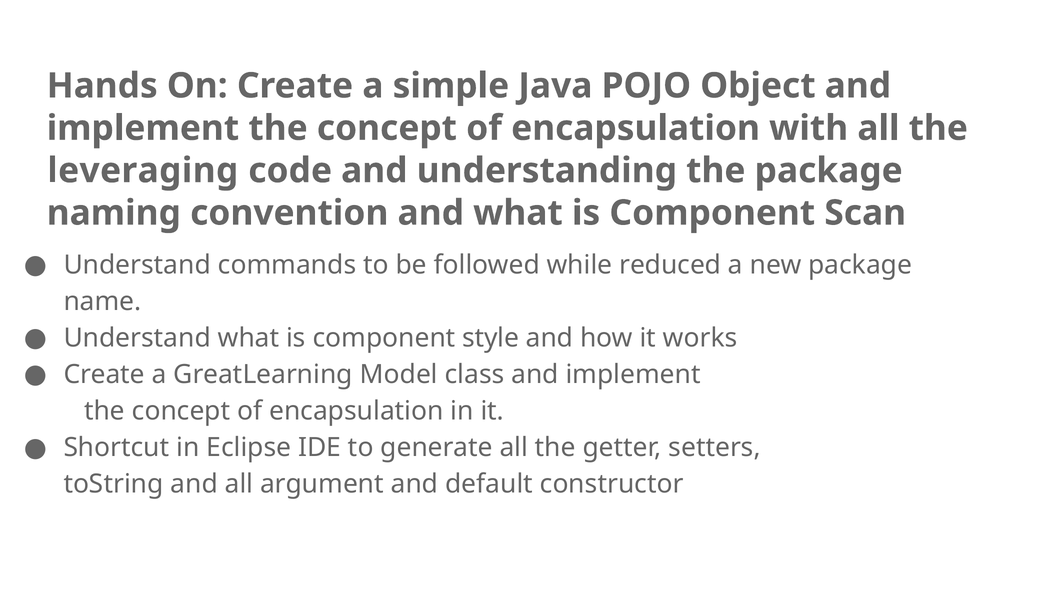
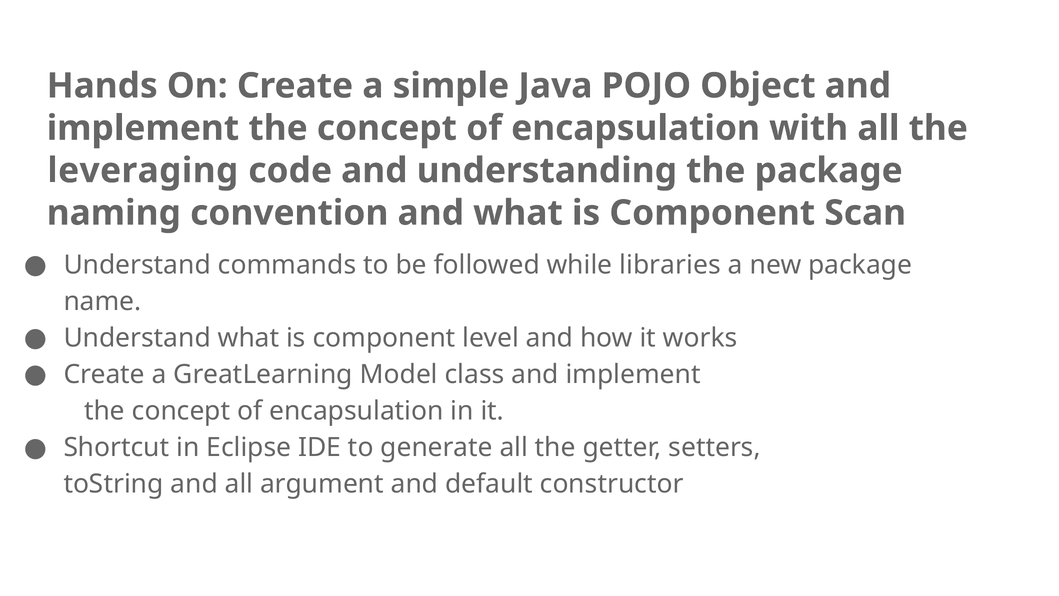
reduced: reduced -> libraries
style: style -> level
